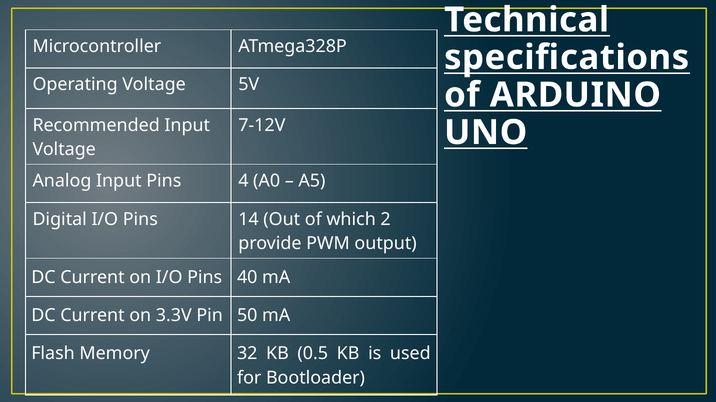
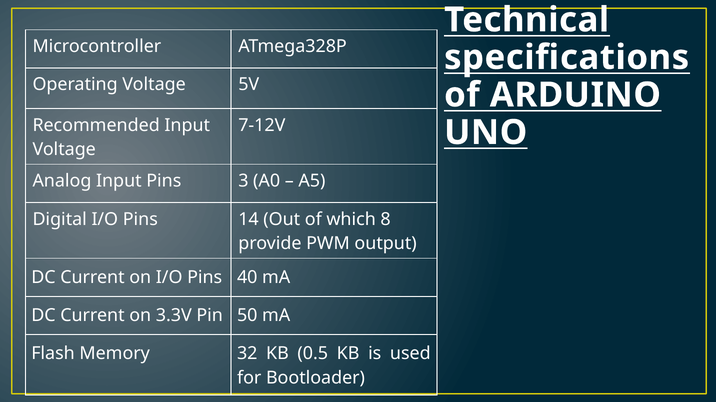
4: 4 -> 3
2: 2 -> 8
